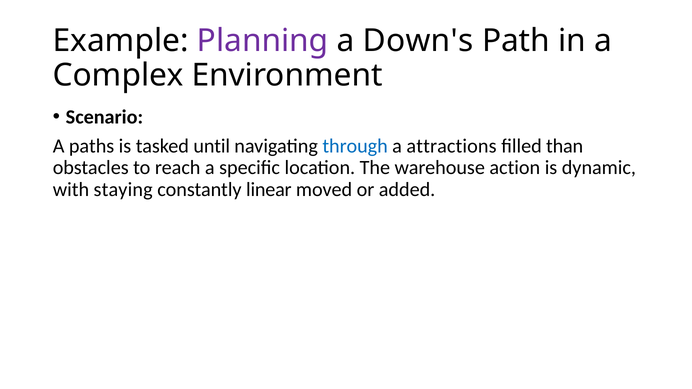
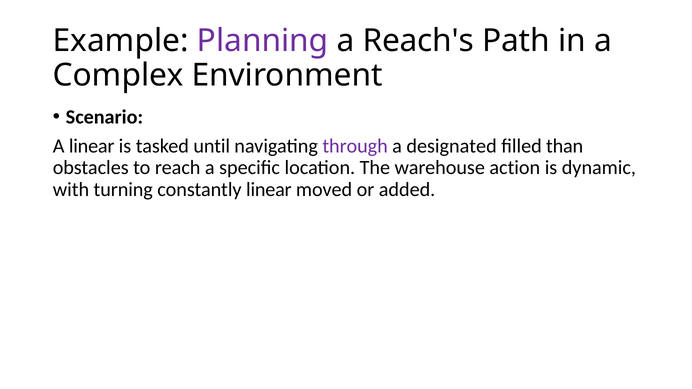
Down's: Down's -> Reach's
A paths: paths -> linear
through colour: blue -> purple
attractions: attractions -> designated
staying: staying -> turning
